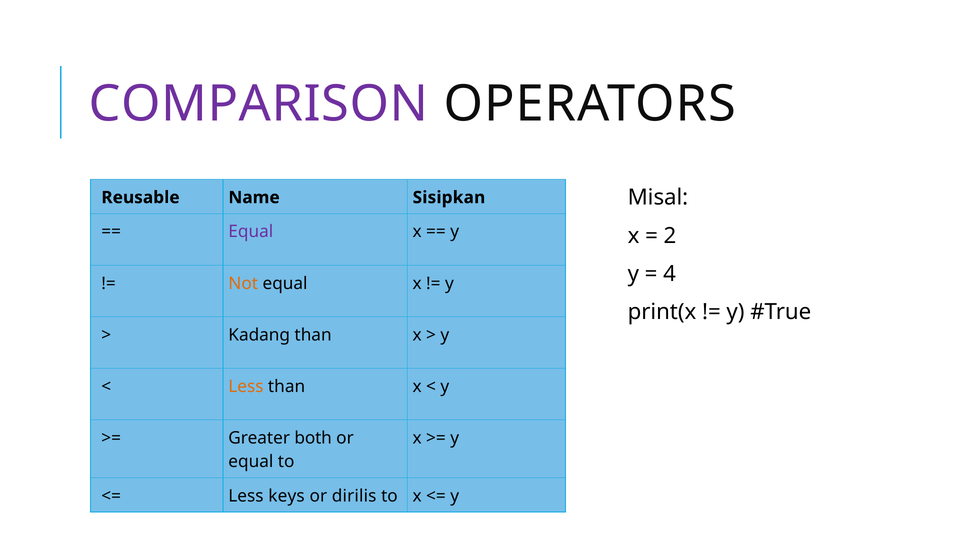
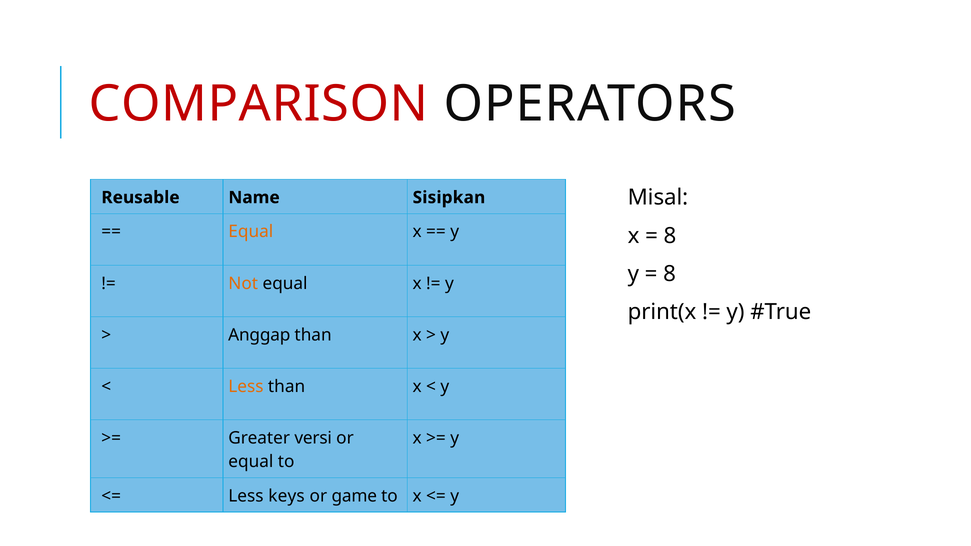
COMPARISON colour: purple -> red
Equal at (251, 232) colour: purple -> orange
2 at (670, 236): 2 -> 8
4 at (670, 274): 4 -> 8
Kadang: Kadang -> Anggap
both: both -> versi
dirilis: dirilis -> game
